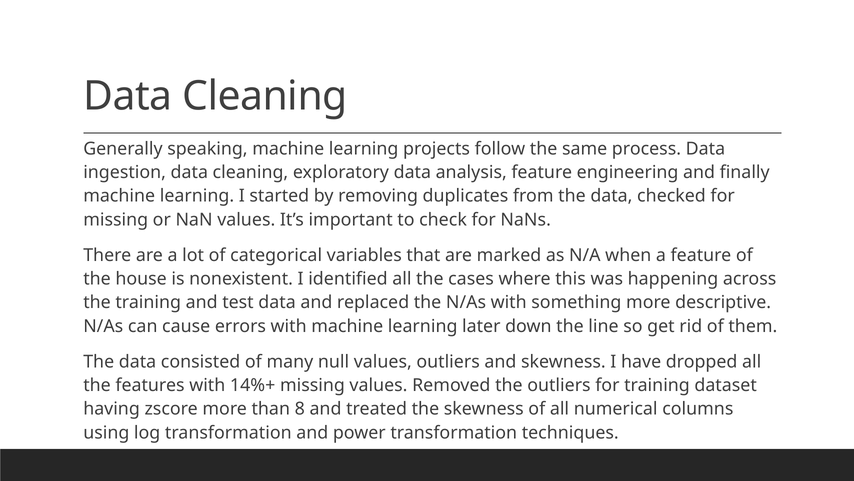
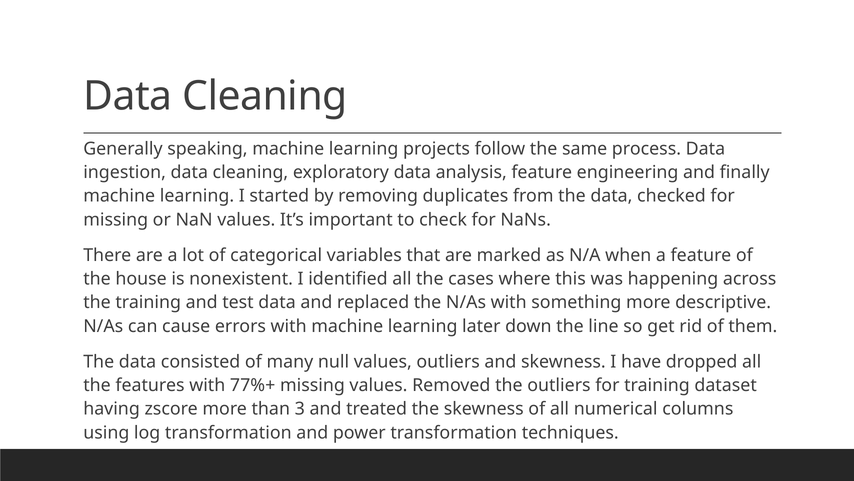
14%+: 14%+ -> 77%+
8: 8 -> 3
